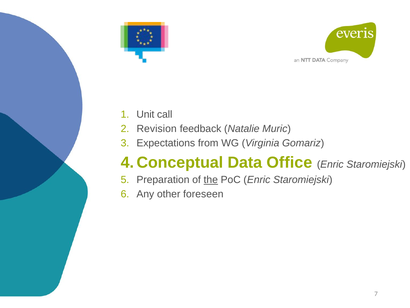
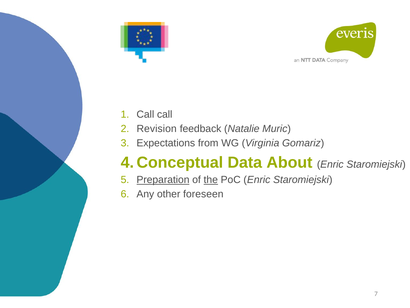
Unit at (145, 114): Unit -> Call
Office: Office -> About
Preparation underline: none -> present
